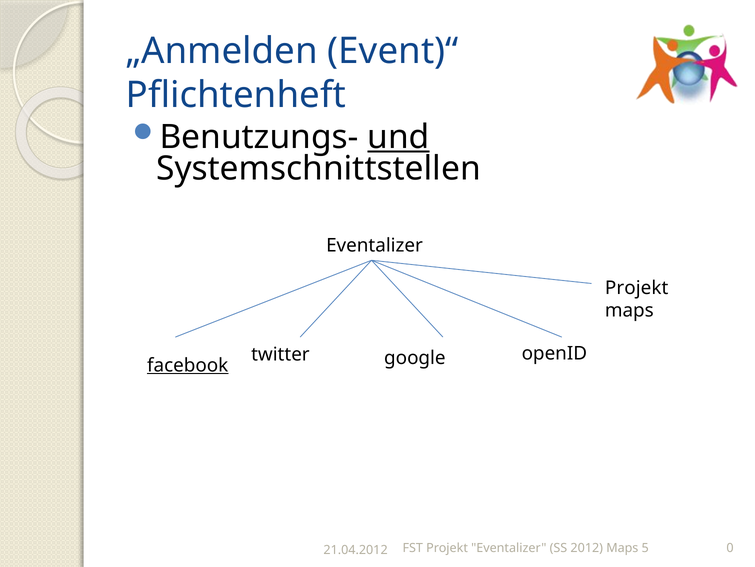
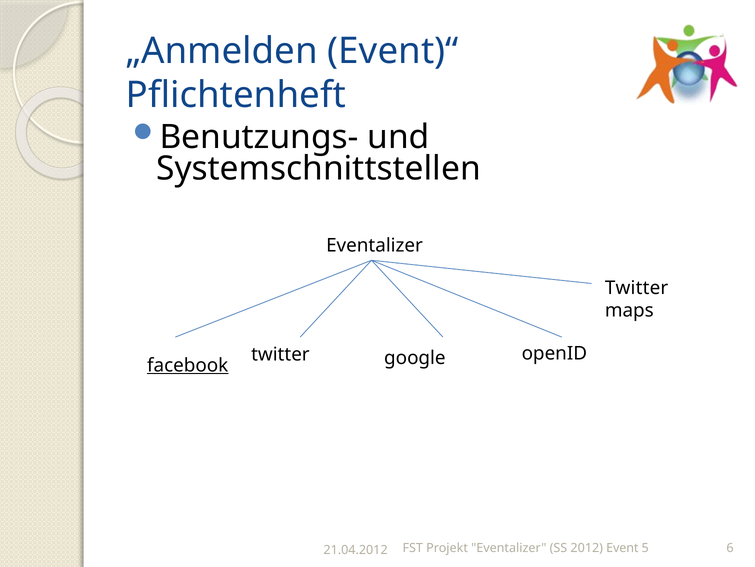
und underline: present -> none
Projekt at (637, 288): Projekt -> Twitter
2012 Maps: Maps -> Event
0: 0 -> 6
